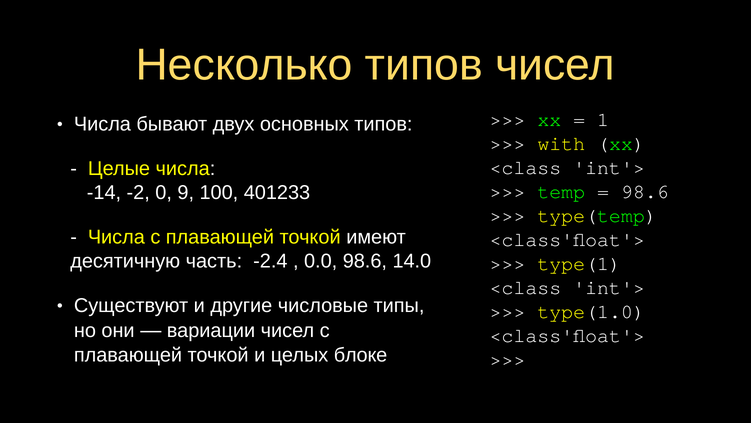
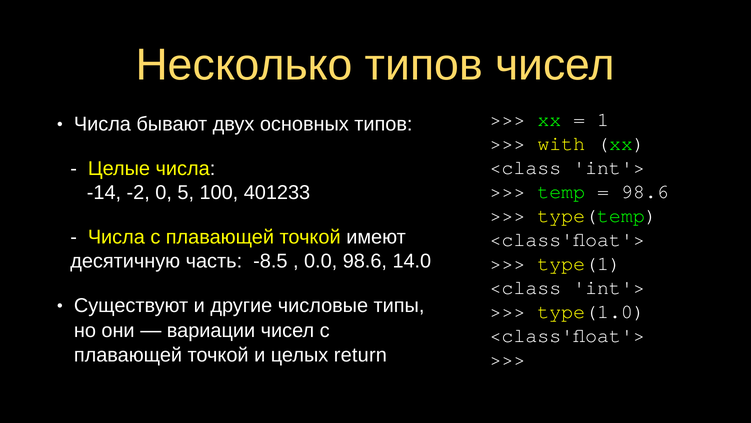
9: 9 -> 5
-2.4: -2.4 -> -8.5
блоке: блоке -> return
